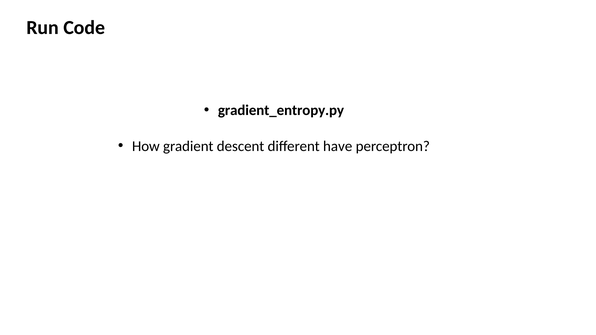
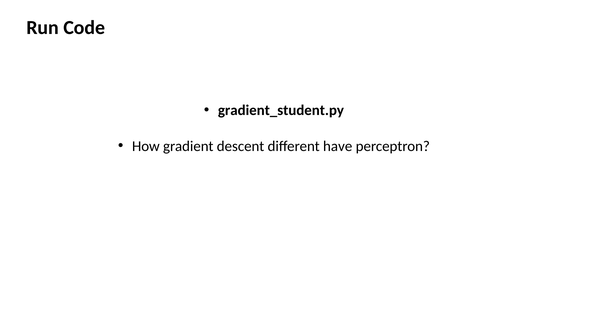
gradient_entropy.py: gradient_entropy.py -> gradient_student.py
